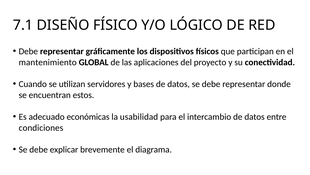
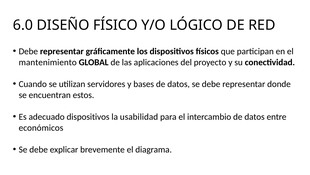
7.1: 7.1 -> 6.0
adecuado económicas: económicas -> dispositivos
condiciones: condiciones -> económicos
